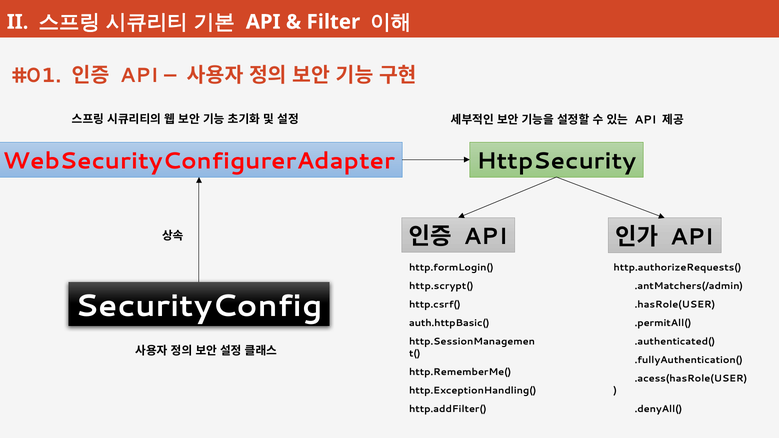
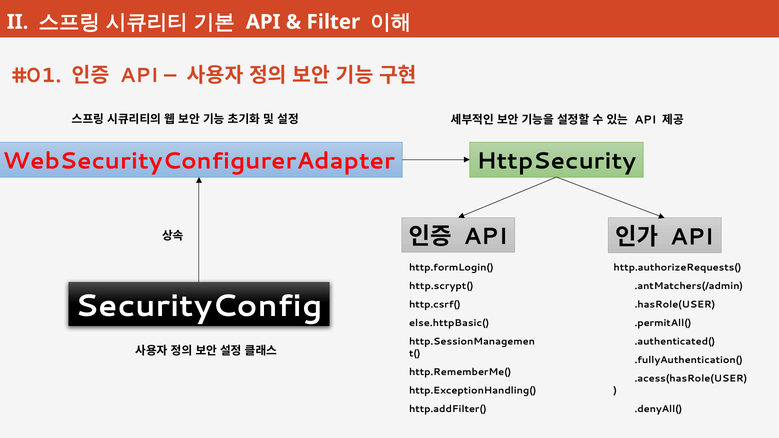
auth.httpBasic(: auth.httpBasic( -> else.httpBasic(
